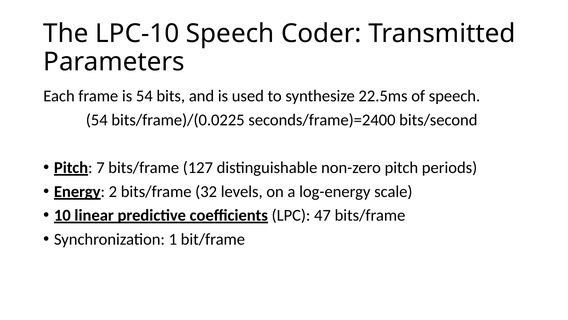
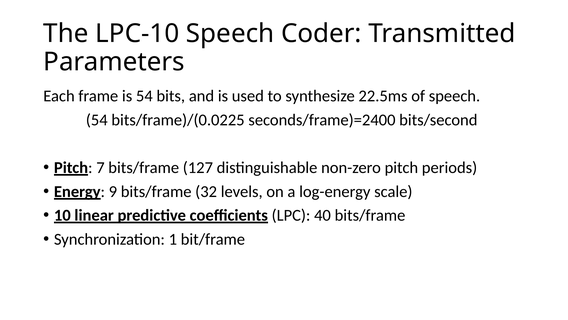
2: 2 -> 9
47: 47 -> 40
